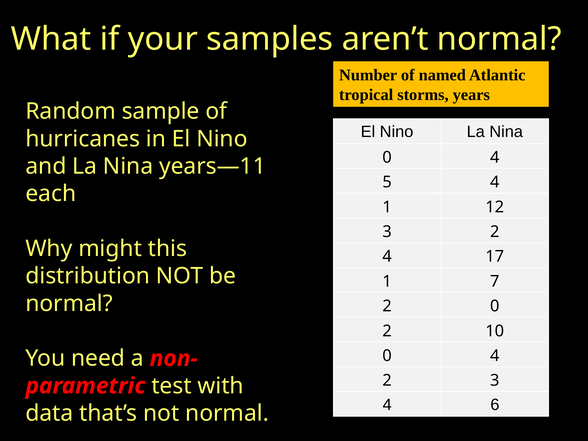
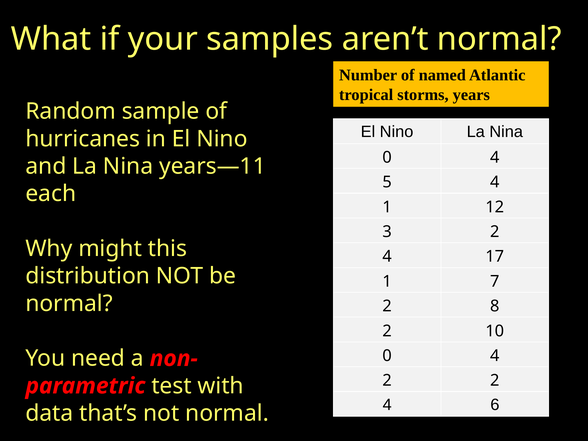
2 0: 0 -> 8
2 3: 3 -> 2
